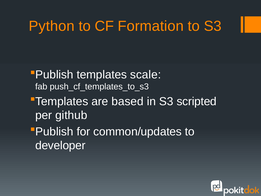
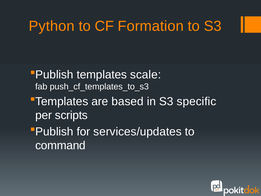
scripted: scripted -> specific
github: github -> scripts
common/updates: common/updates -> services/updates
developer: developer -> command
